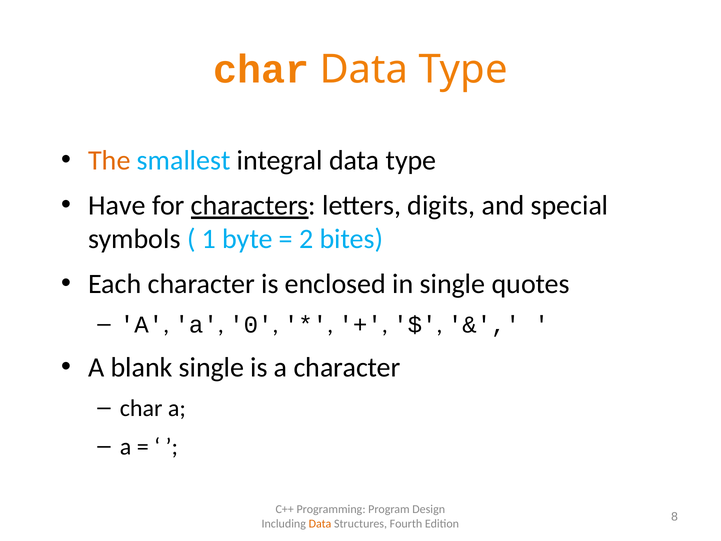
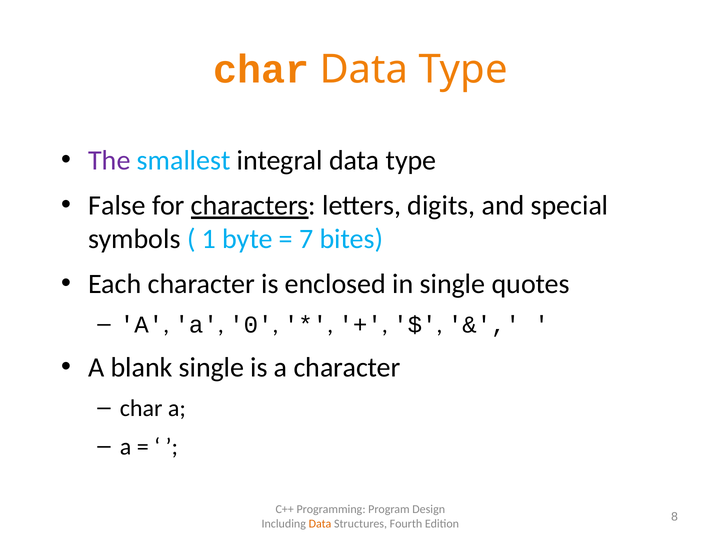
The colour: orange -> purple
Have: Have -> False
2: 2 -> 7
